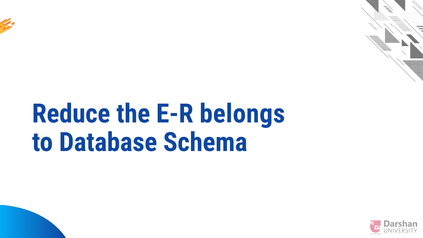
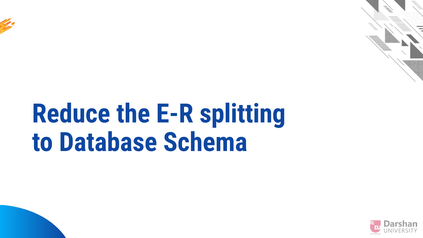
belongs: belongs -> splitting
